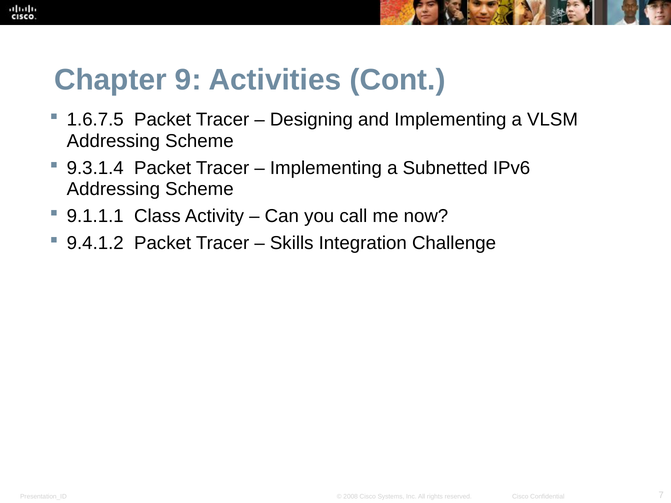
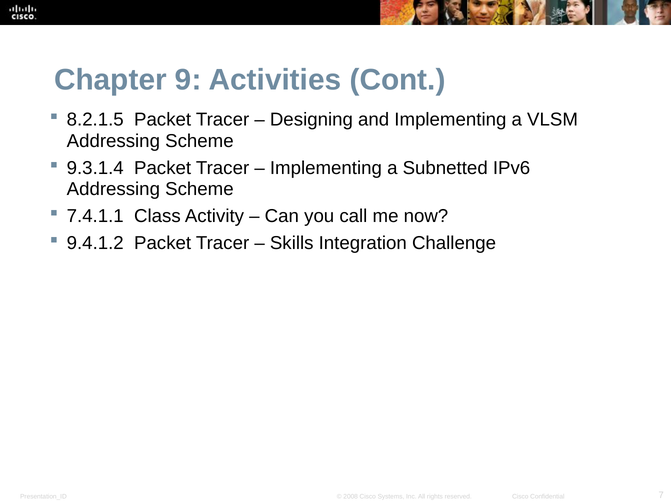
1.6.7.5: 1.6.7.5 -> 8.2.1.5
9.1.1.1: 9.1.1.1 -> 7.4.1.1
